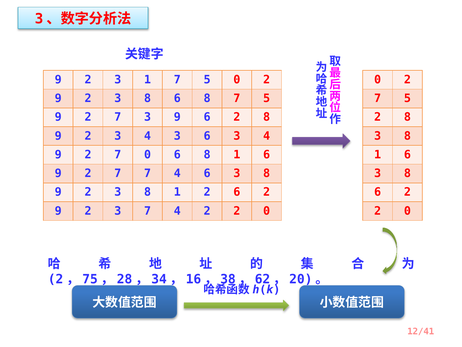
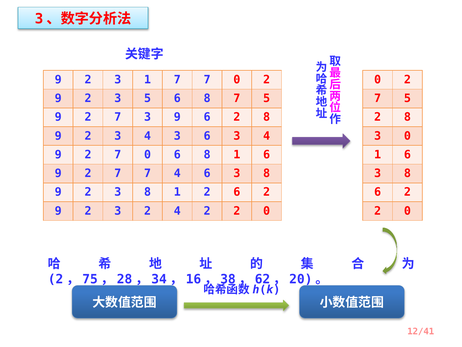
1 7 5: 5 -> 7
8 at (148, 98): 8 -> 5
8 at (407, 136): 8 -> 0
3 7: 7 -> 2
